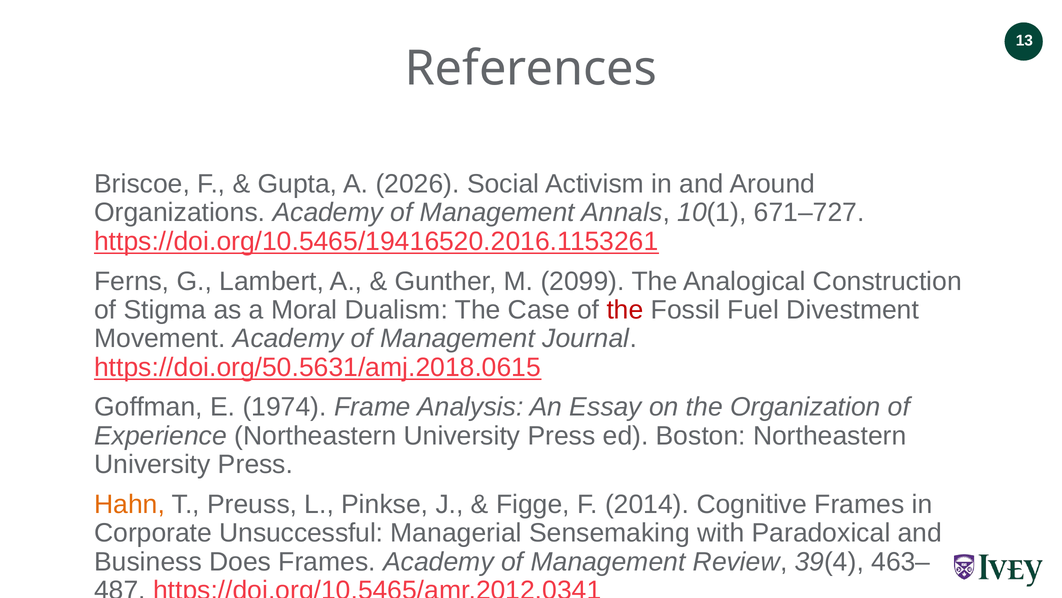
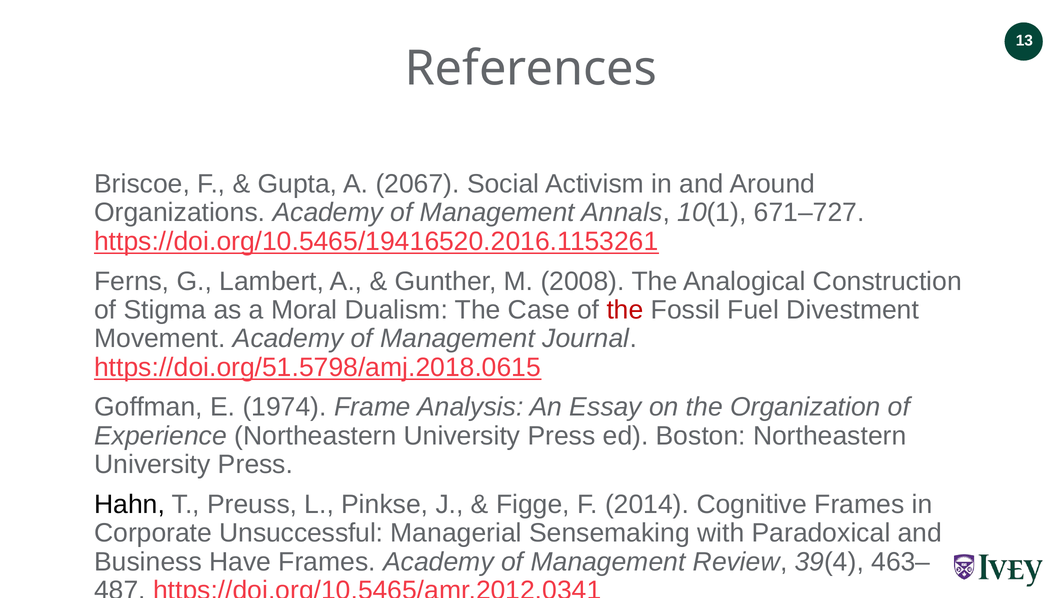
2026: 2026 -> 2067
2099: 2099 -> 2008
https://doi.org/50.5631/amj.2018.0615: https://doi.org/50.5631/amj.2018.0615 -> https://doi.org/51.5798/amj.2018.0615
Hahn colour: orange -> black
Does: Does -> Have
